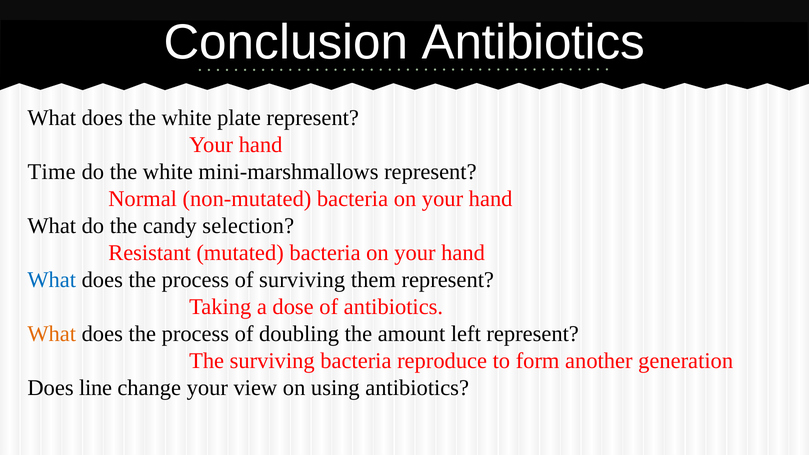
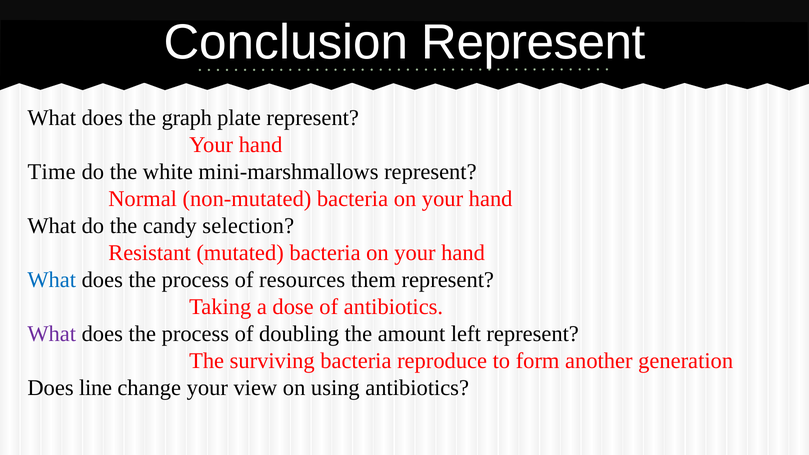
Conclusion Antibiotics: Antibiotics -> Represent
does the white: white -> graph
of surviving: surviving -> resources
What at (52, 334) colour: orange -> purple
